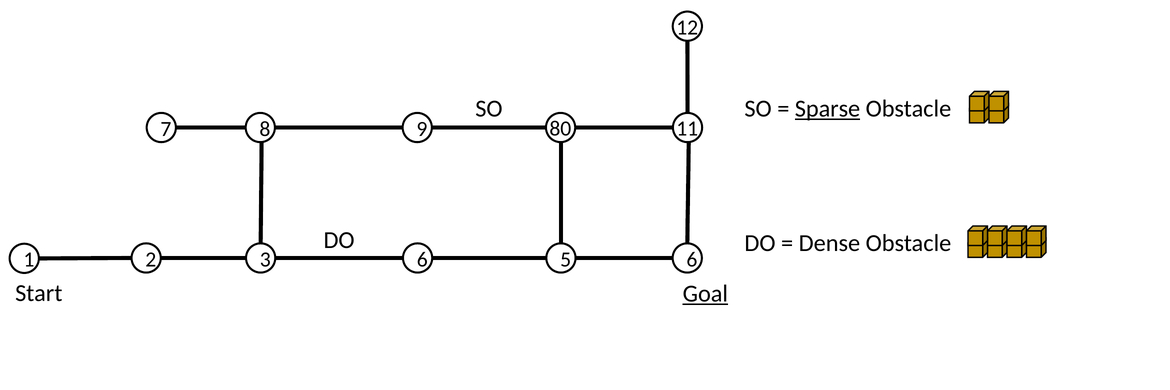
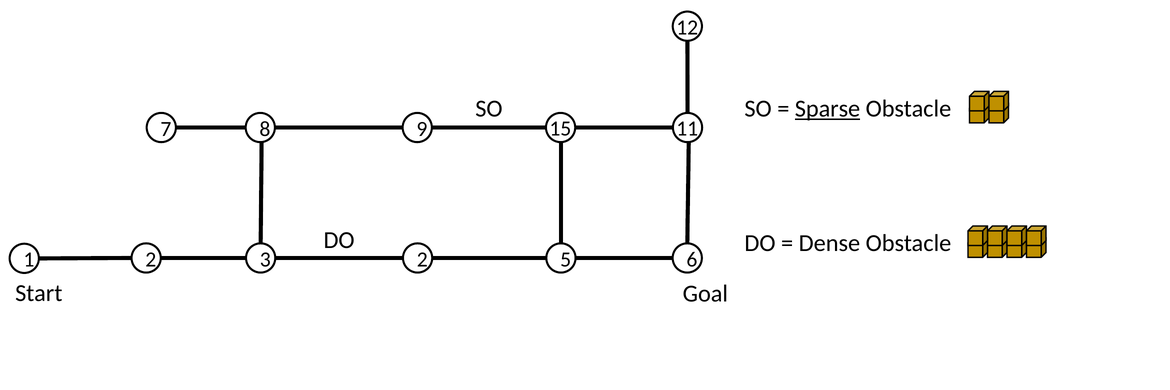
80: 80 -> 15
3 6: 6 -> 2
Goal underline: present -> none
